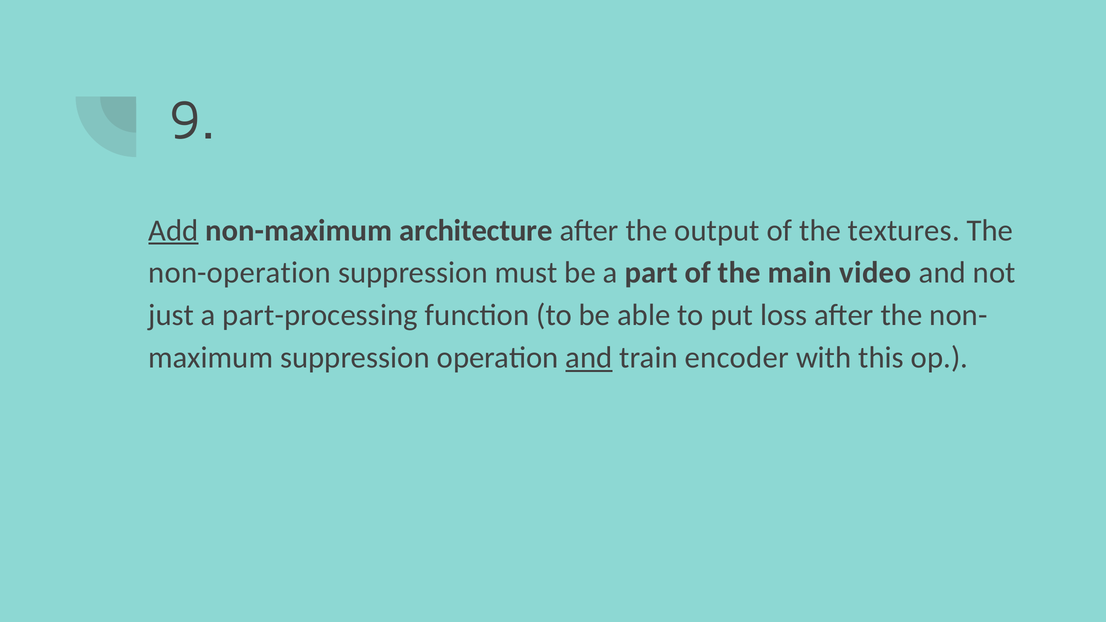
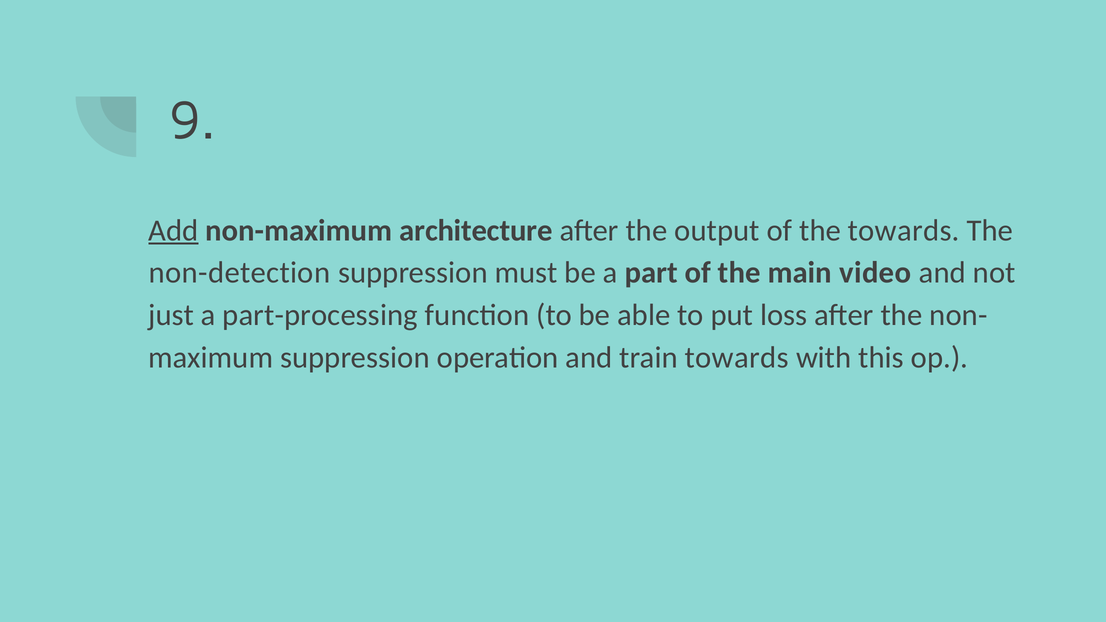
the textures: textures -> towards
non-operation: non-operation -> non-detection
and at (589, 358) underline: present -> none
train encoder: encoder -> towards
